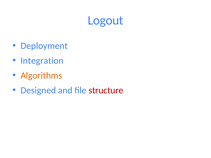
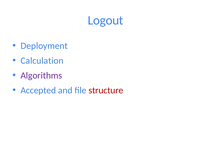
Integration: Integration -> Calculation
Algorithms colour: orange -> purple
Designed: Designed -> Accepted
